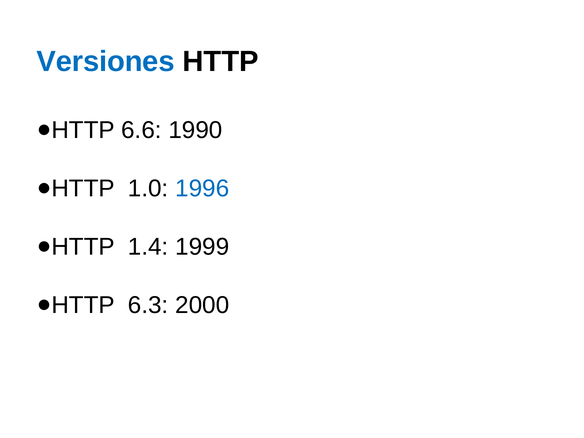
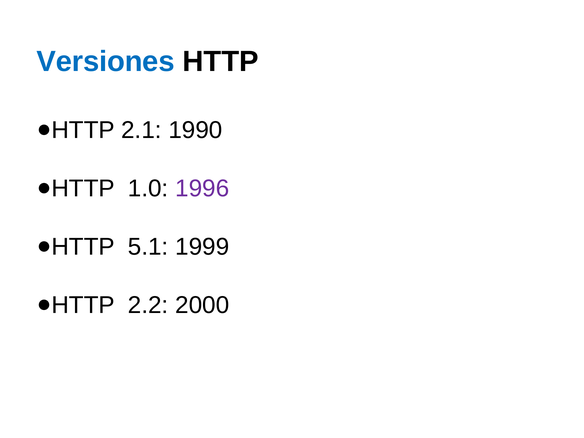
6.6: 6.6 -> 2.1
1996 colour: blue -> purple
1.4: 1.4 -> 5.1
6.3: 6.3 -> 2.2
